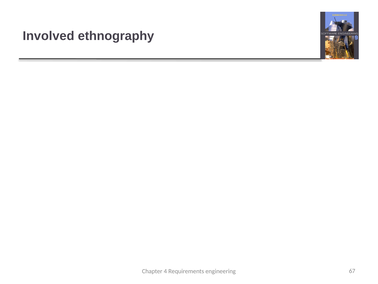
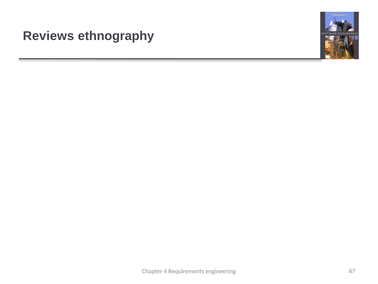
Involved: Involved -> Reviews
